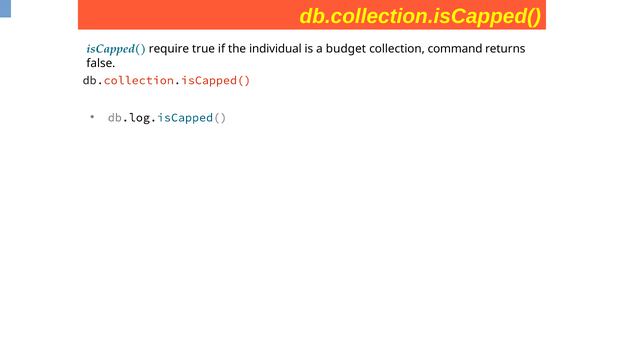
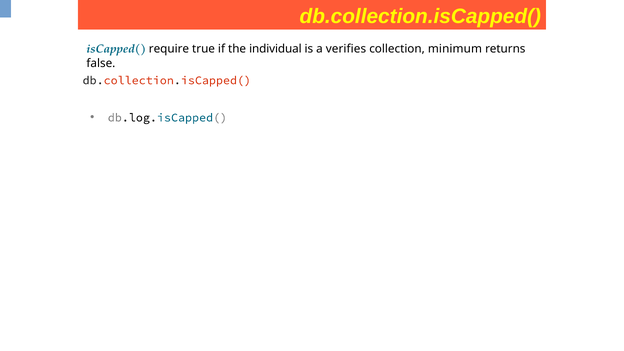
budget: budget -> verifies
command: command -> minimum
